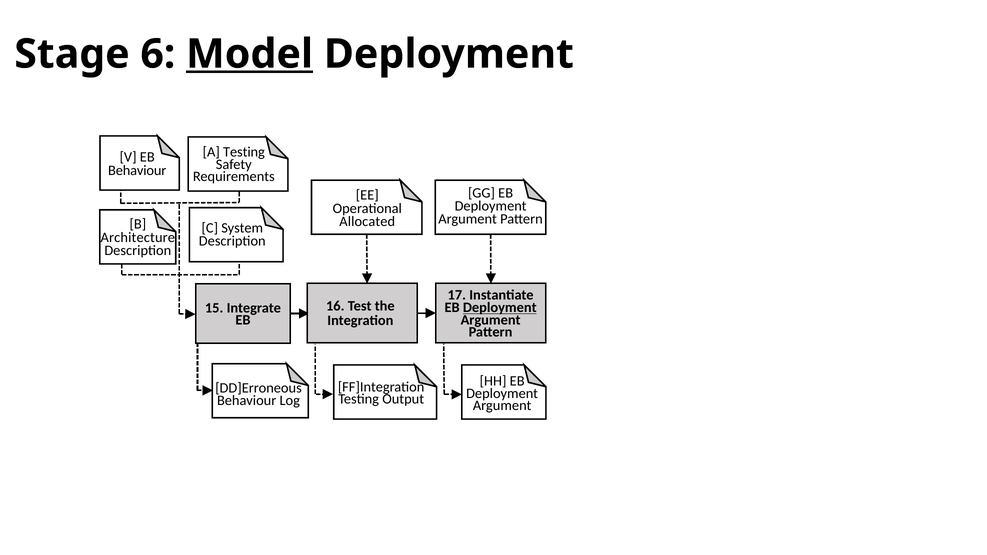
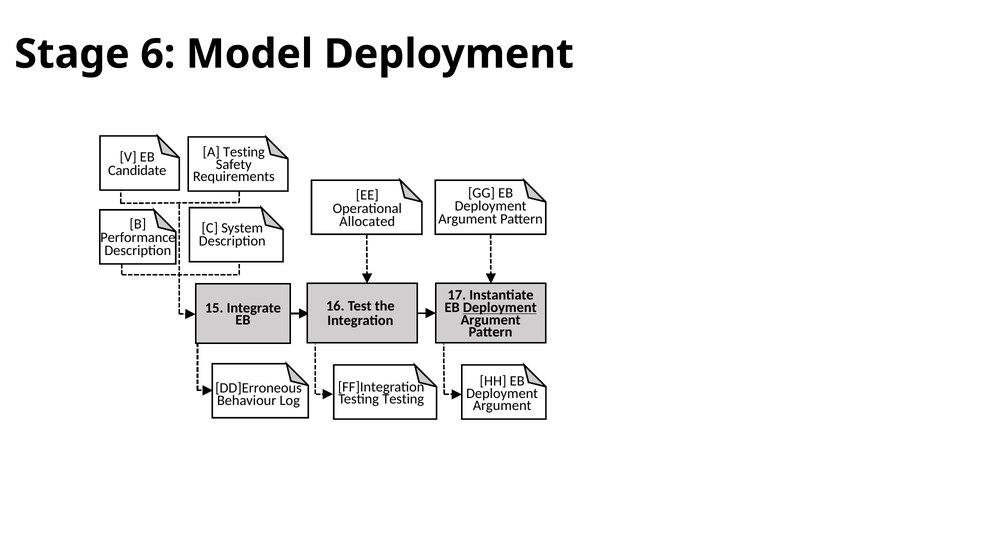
Model underline: present -> none
Behaviour at (137, 170): Behaviour -> Candidate
Architecture: Architecture -> Performance
Testing Output: Output -> Testing
